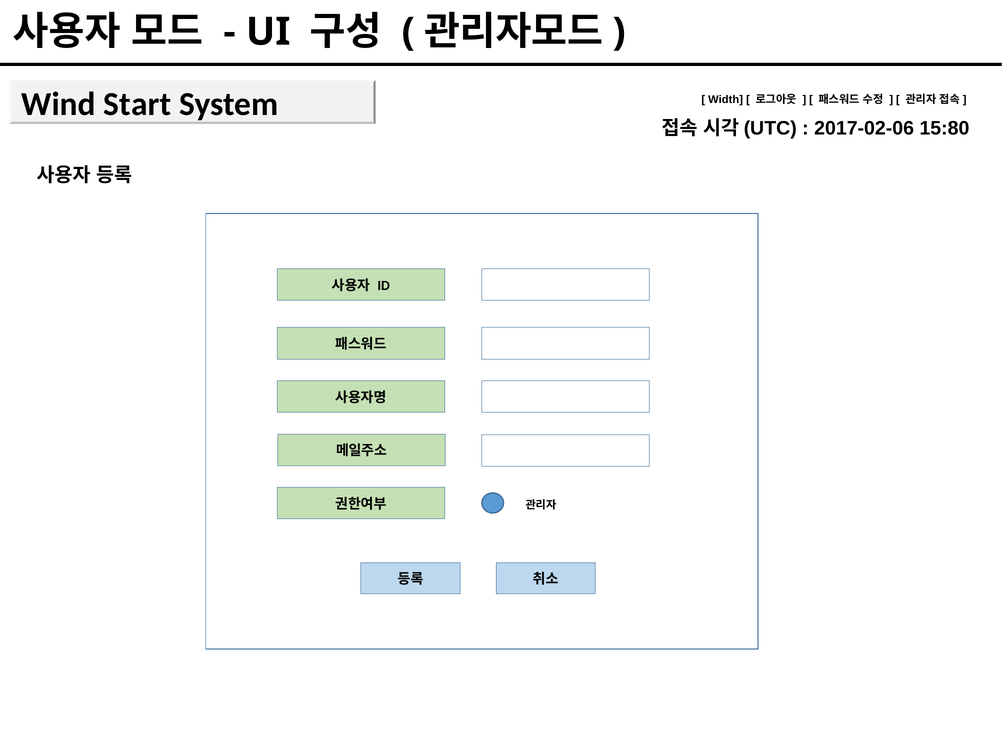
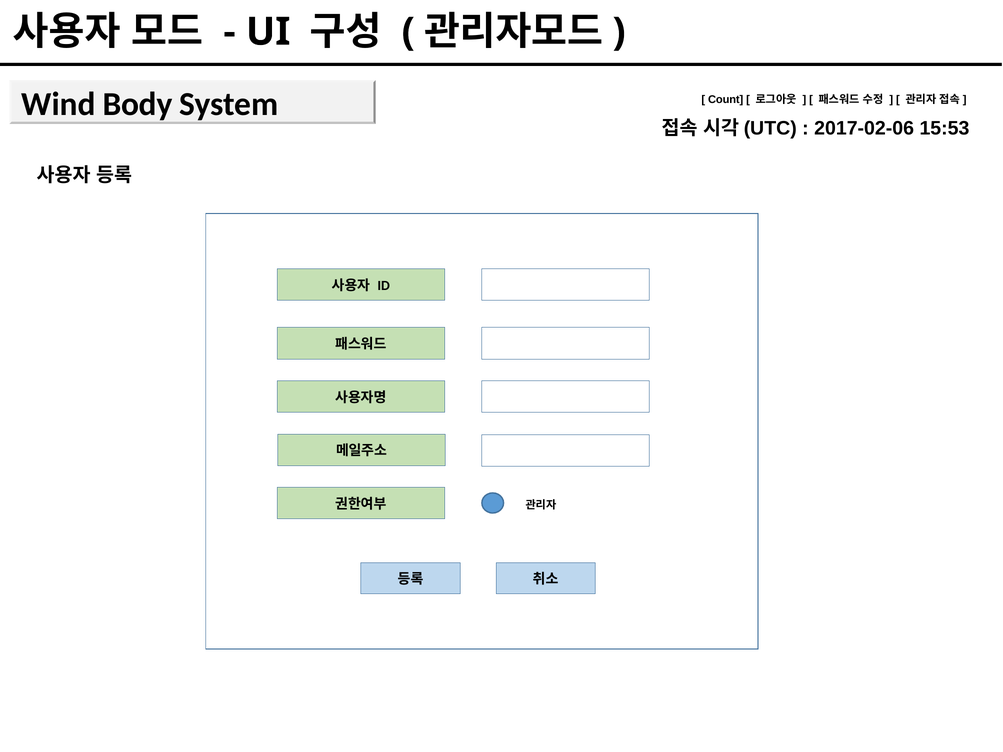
Start: Start -> Body
Width: Width -> Count
15:80: 15:80 -> 15:53
